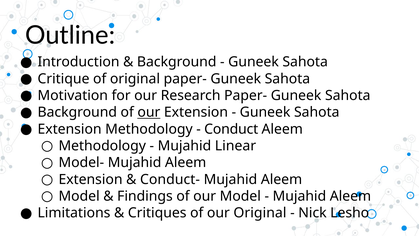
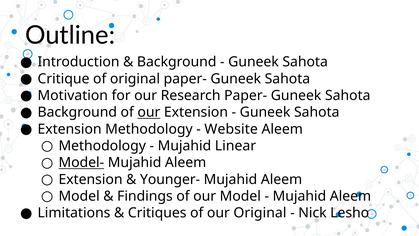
Conduct: Conduct -> Website
Model- underline: none -> present
Conduct-: Conduct- -> Younger-
